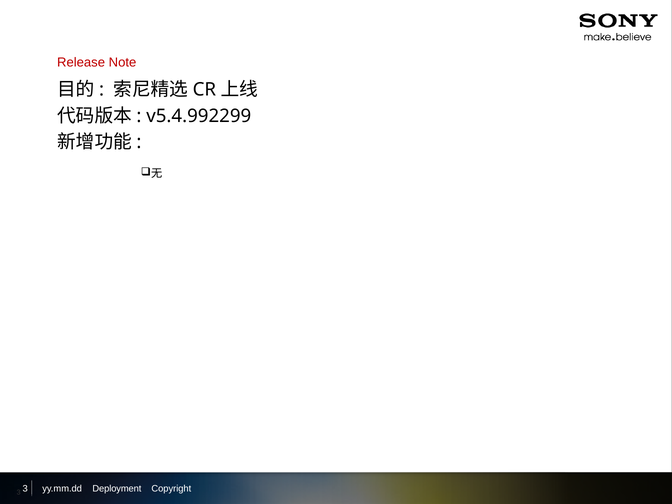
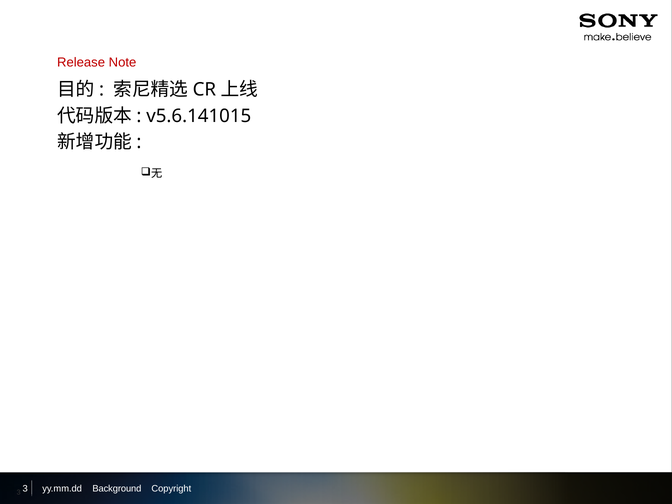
v5.4.992299: v5.4.992299 -> v5.6.141015
Deployment: Deployment -> Background
